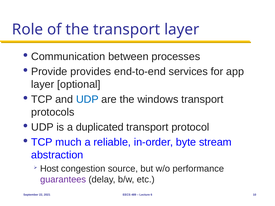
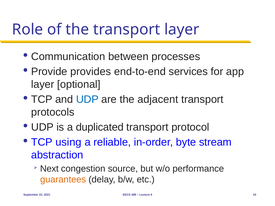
windows: windows -> adjacent
much: much -> using
Host: Host -> Next
guarantees colour: purple -> orange
